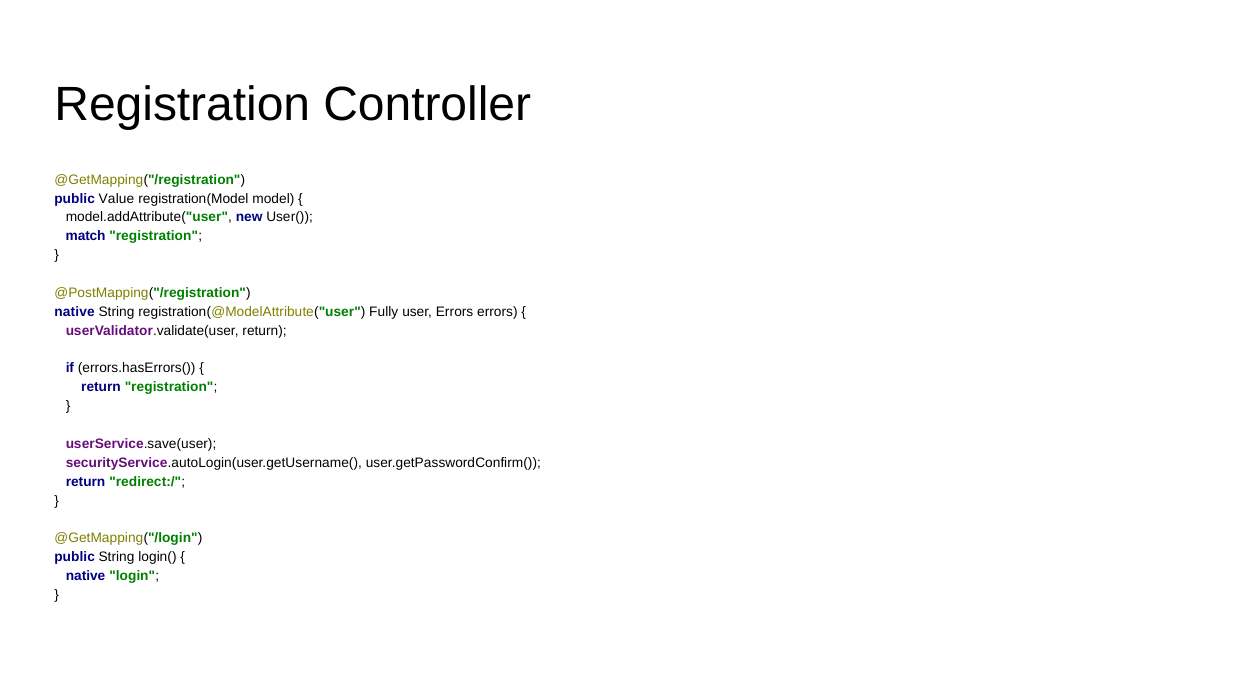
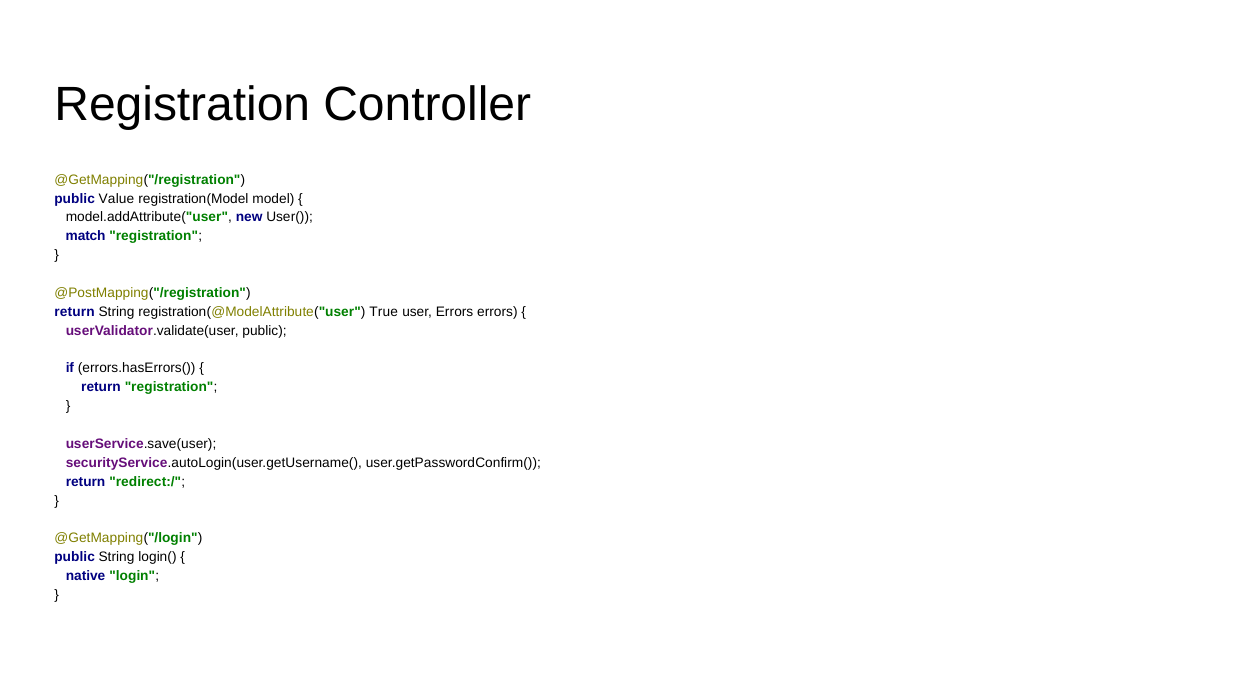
native at (75, 312): native -> return
Fully: Fully -> True
userValidator.validate(user return: return -> public
